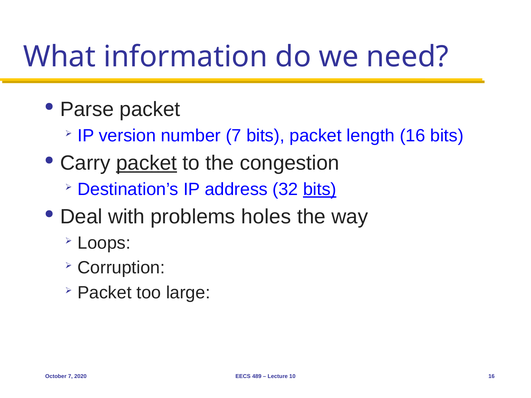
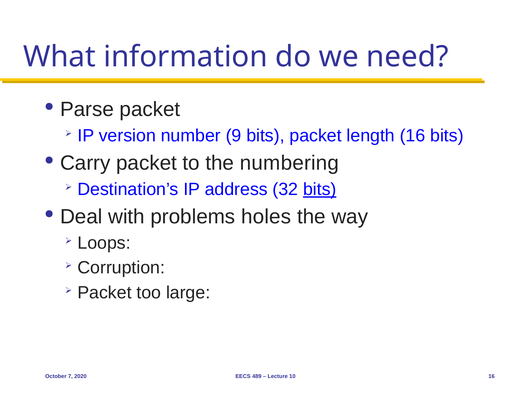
number 7: 7 -> 9
packet at (147, 163) underline: present -> none
congestion: congestion -> numbering
